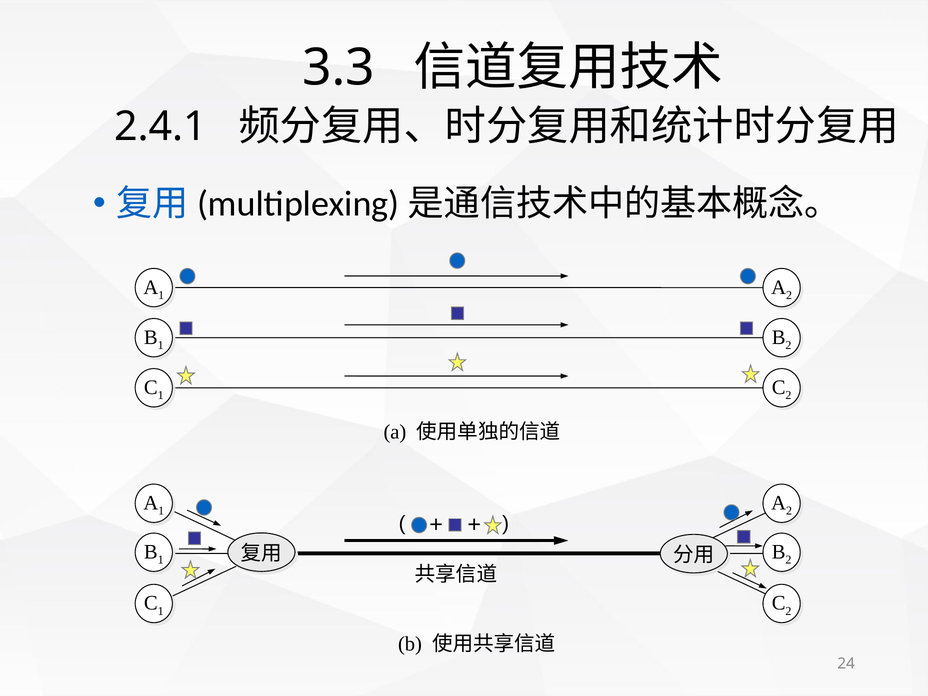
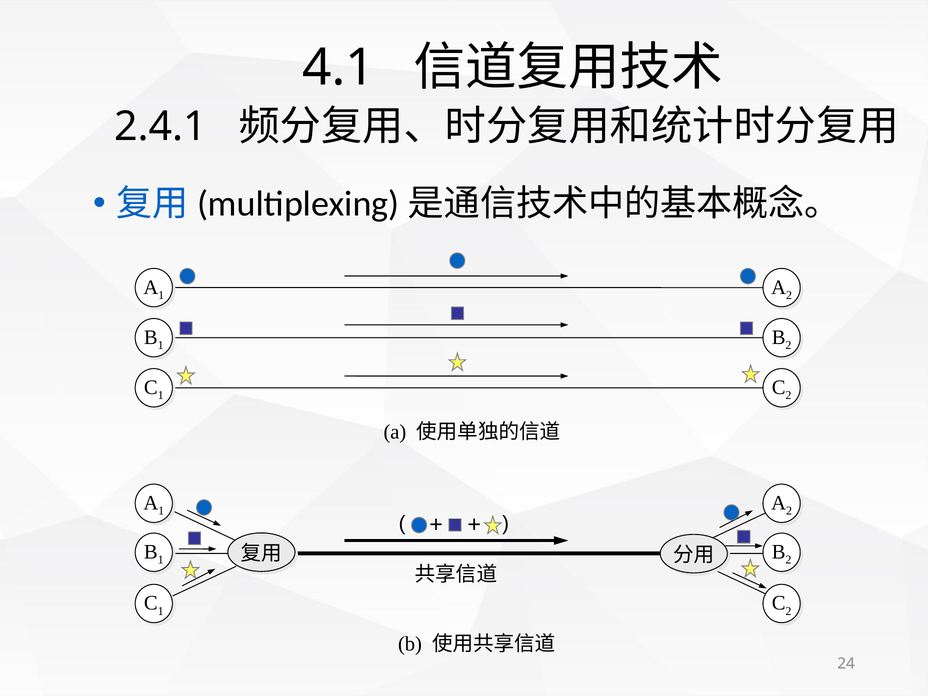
3.3: 3.3 -> 4.1
